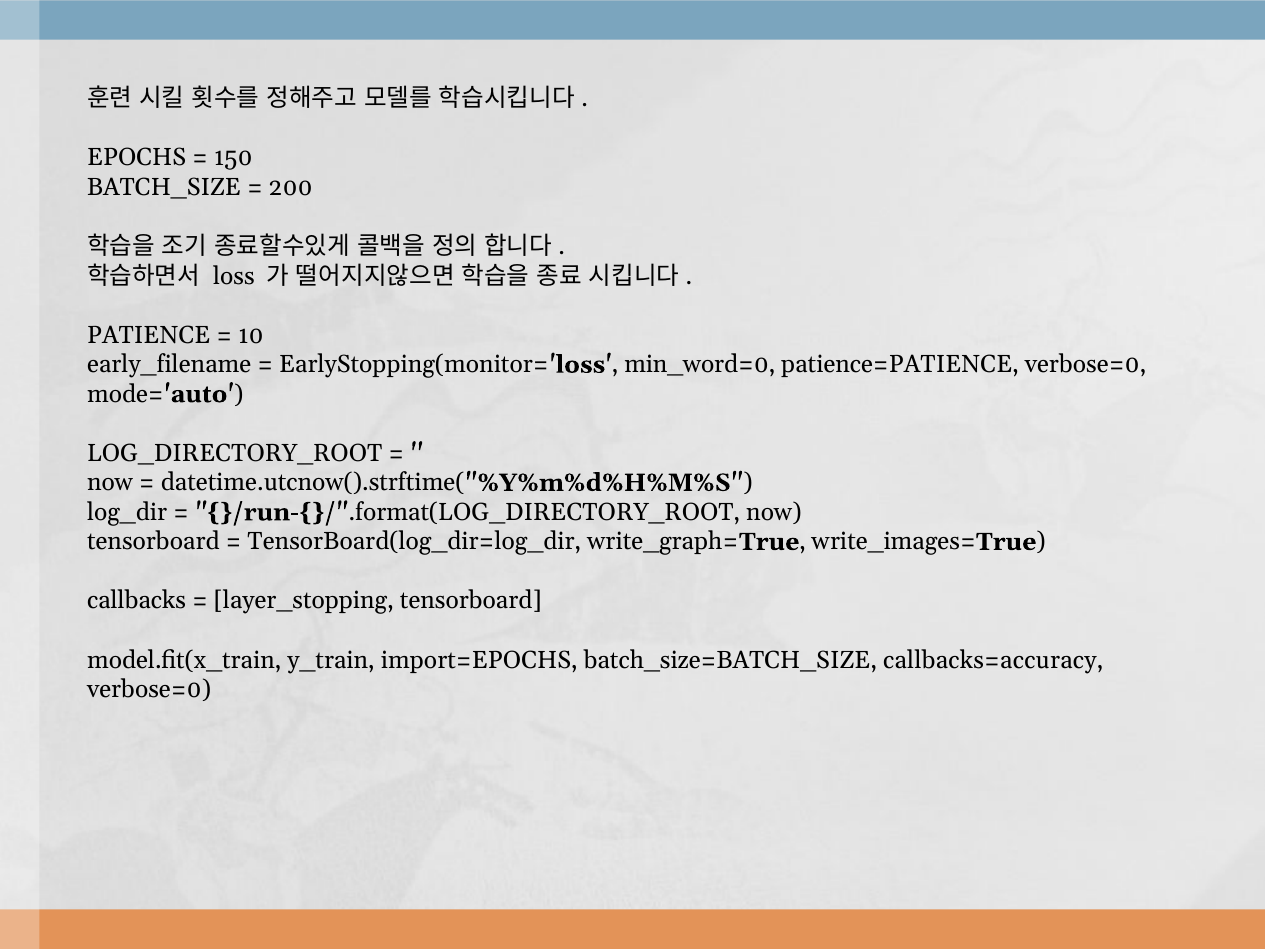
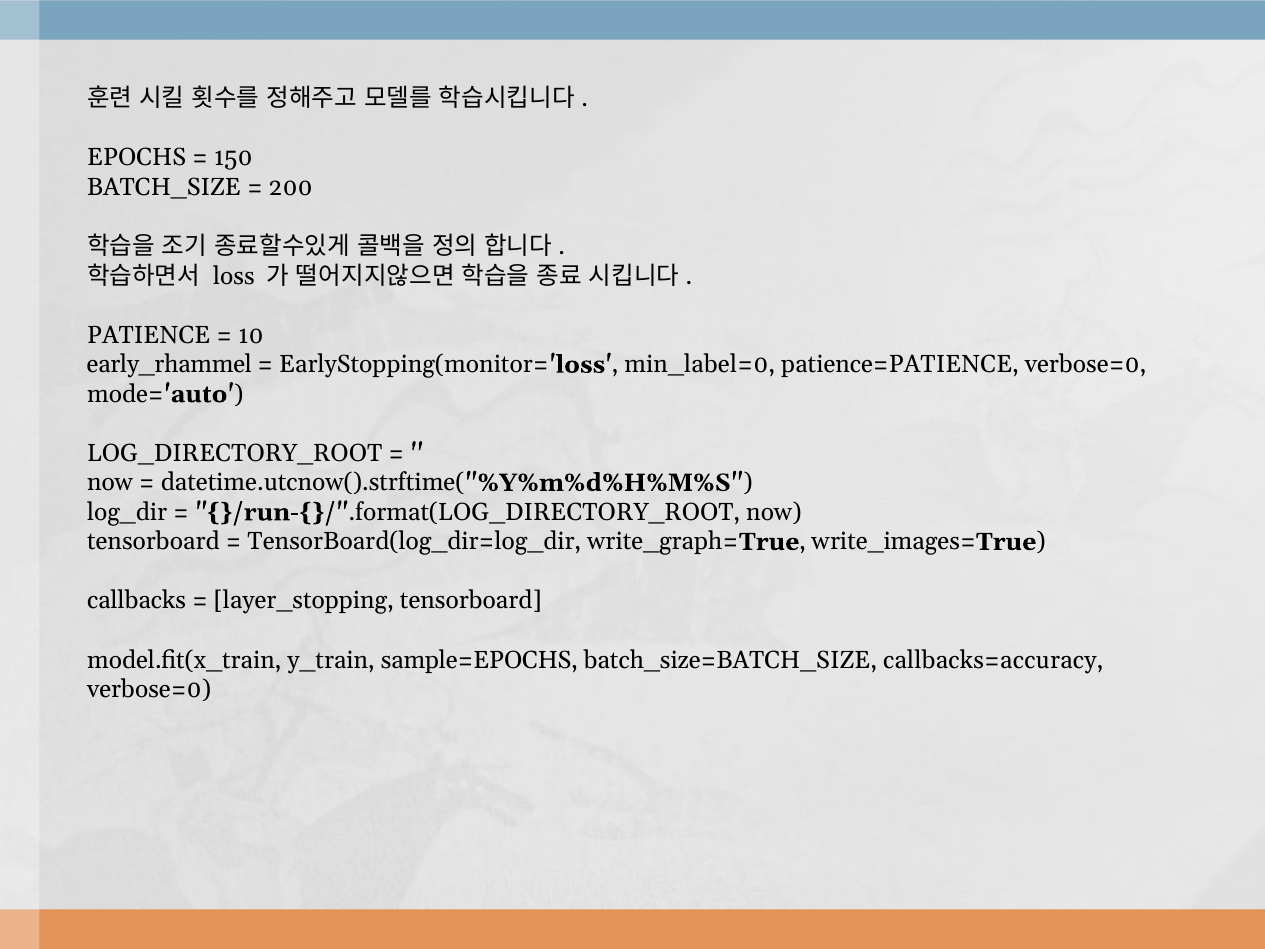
early_filename: early_filename -> early_rhammel
min_word=0: min_word=0 -> min_label=0
import=EPOCHS: import=EPOCHS -> sample=EPOCHS
